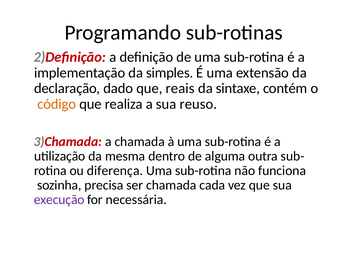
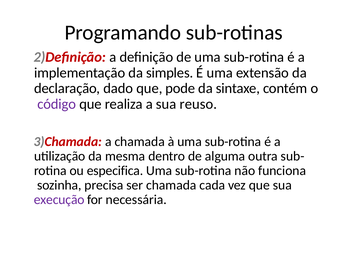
reais: reais -> pode
código colour: orange -> purple
diferença: diferença -> especifica
